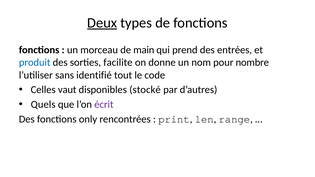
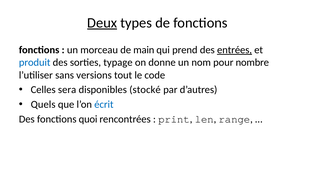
entrées underline: none -> present
facilite: facilite -> typage
identifié: identifié -> versions
vaut: vaut -> sera
écrit colour: purple -> blue
only: only -> quoi
